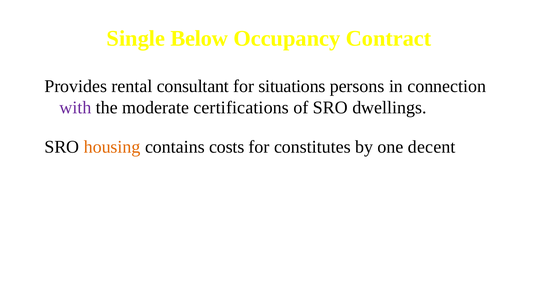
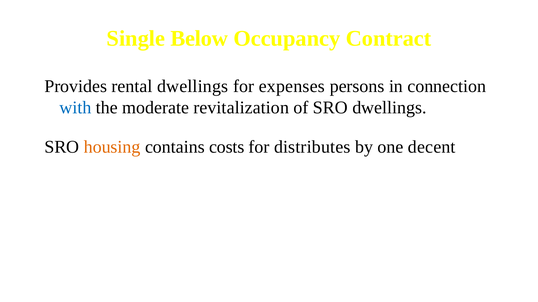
rental consultant: consultant -> dwellings
situations: situations -> expenses
with colour: purple -> blue
certifications: certifications -> revitalization
constitutes: constitutes -> distributes
